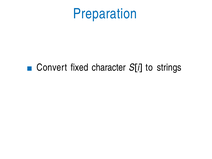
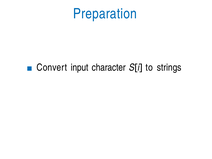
fixed: fixed -> input
